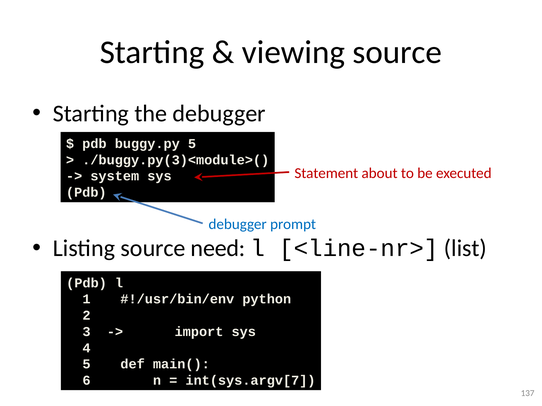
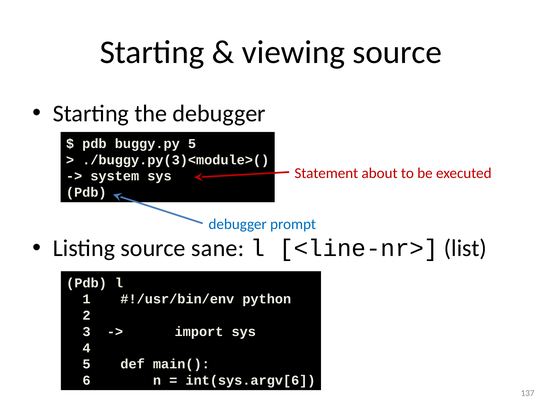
need: need -> sane
int(sys.argv[7: int(sys.argv[7 -> int(sys.argv[6
